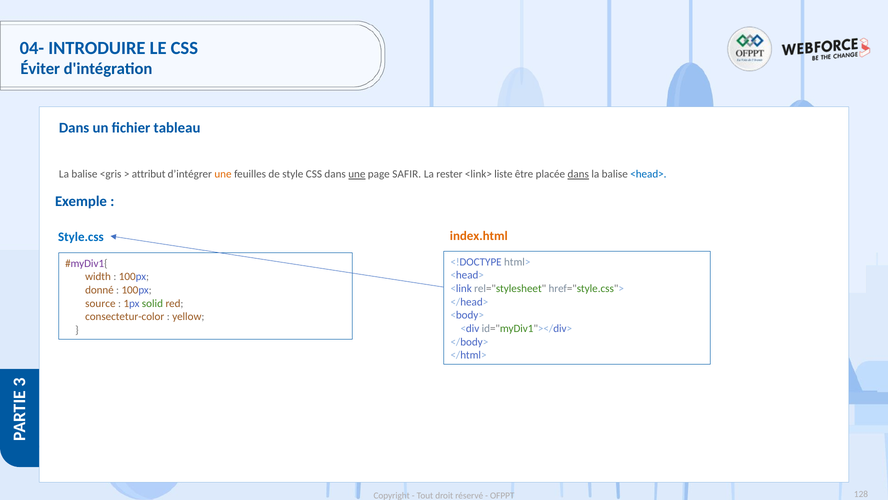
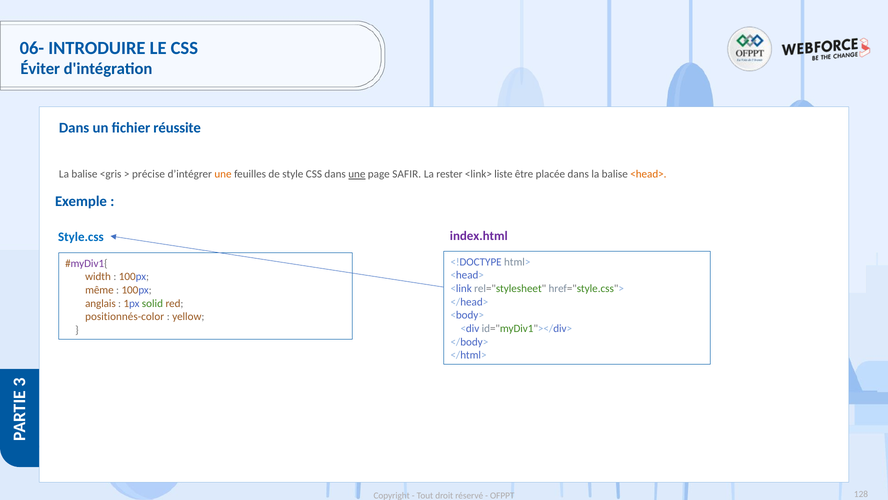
04-: 04- -> 06-
tableau: tableau -> réussite
attribut: attribut -> précise
dans at (578, 174) underline: present -> none
<head> at (648, 174) colour: blue -> orange
index.html colour: orange -> purple
donné: donné -> même
source: source -> anglais
consectetur-color: consectetur-color -> positionnés-color
